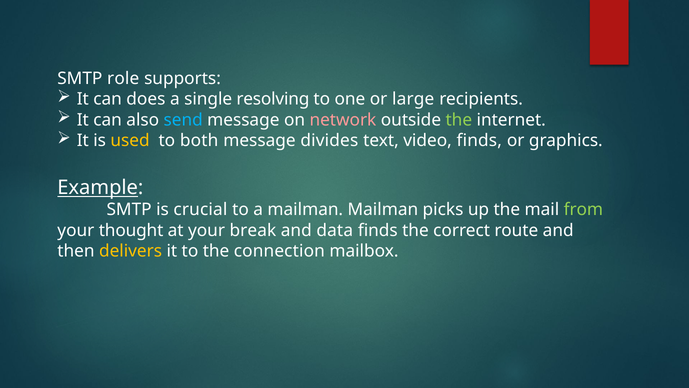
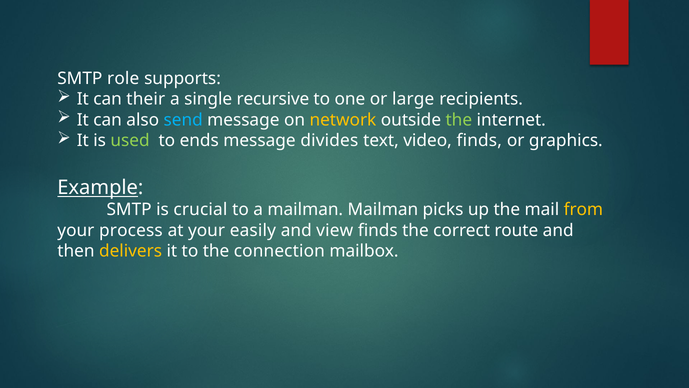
does: does -> their
resolving: resolving -> recursive
network colour: pink -> yellow
used colour: yellow -> light green
both: both -> ends
from colour: light green -> yellow
thought: thought -> process
break: break -> easily
data: data -> view
